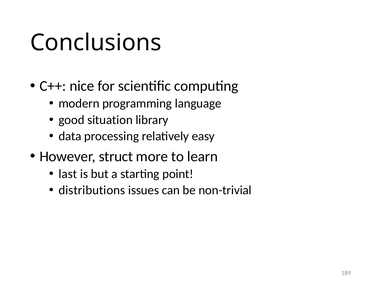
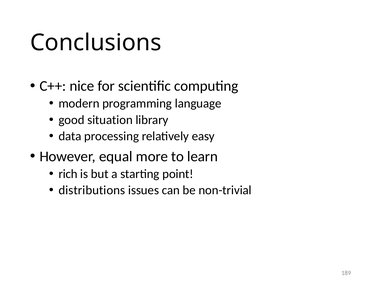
struct: struct -> equal
last: last -> rich
